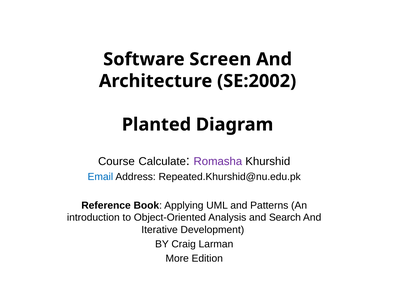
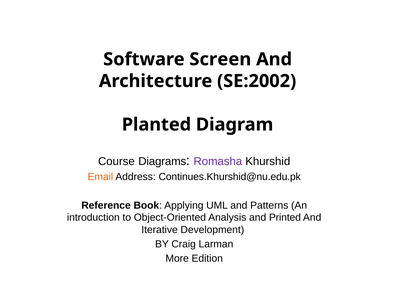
Calculate: Calculate -> Diagrams
Email colour: blue -> orange
Repeated.Khurshid@nu.edu.pk: Repeated.Khurshid@nu.edu.pk -> Continues.Khurshid@nu.edu.pk
Search: Search -> Printed
